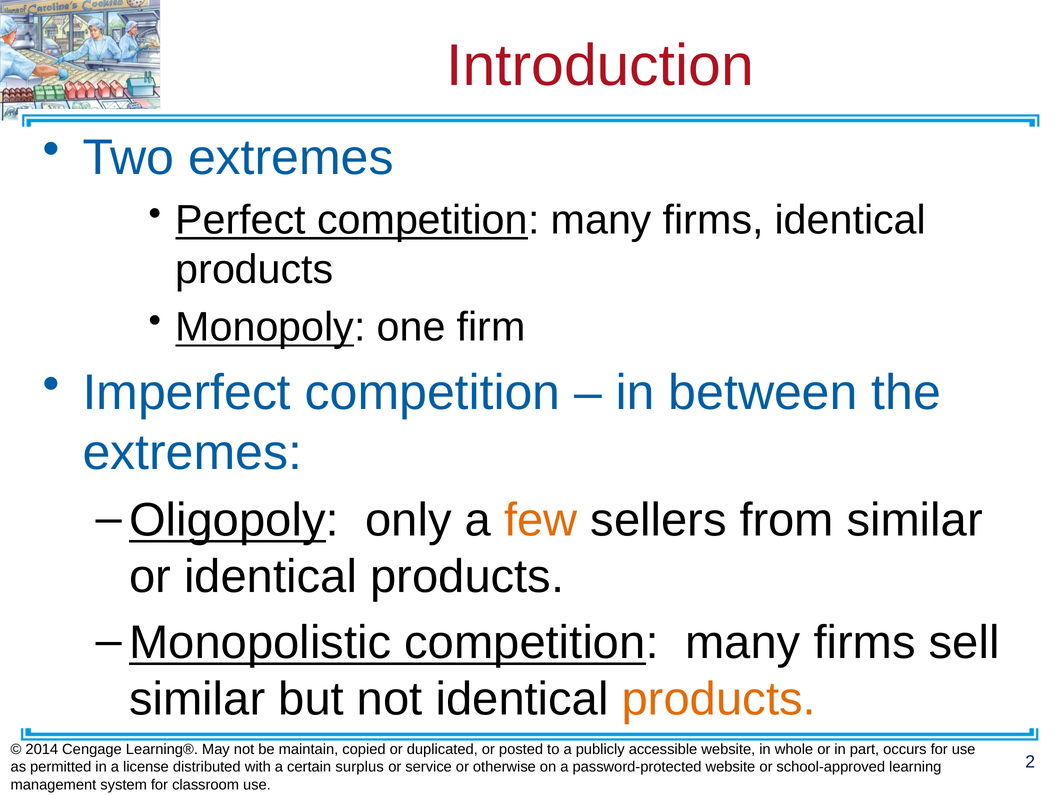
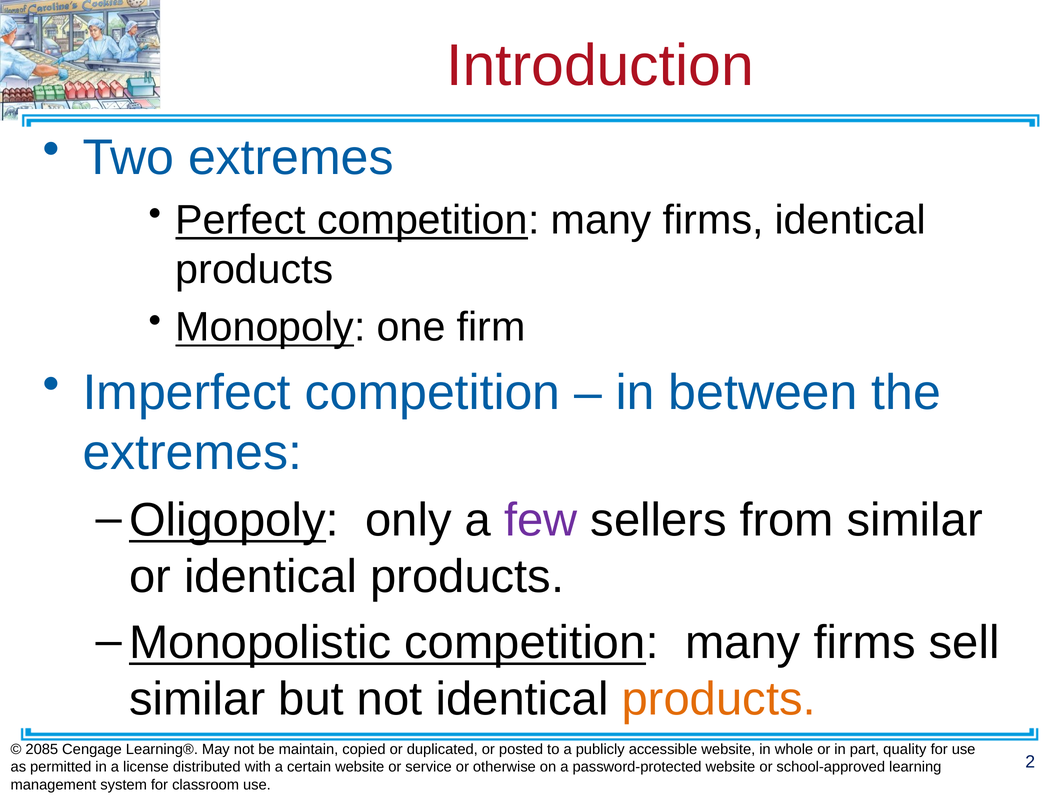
few colour: orange -> purple
2014: 2014 -> 2085
occurs: occurs -> quality
certain surplus: surplus -> website
